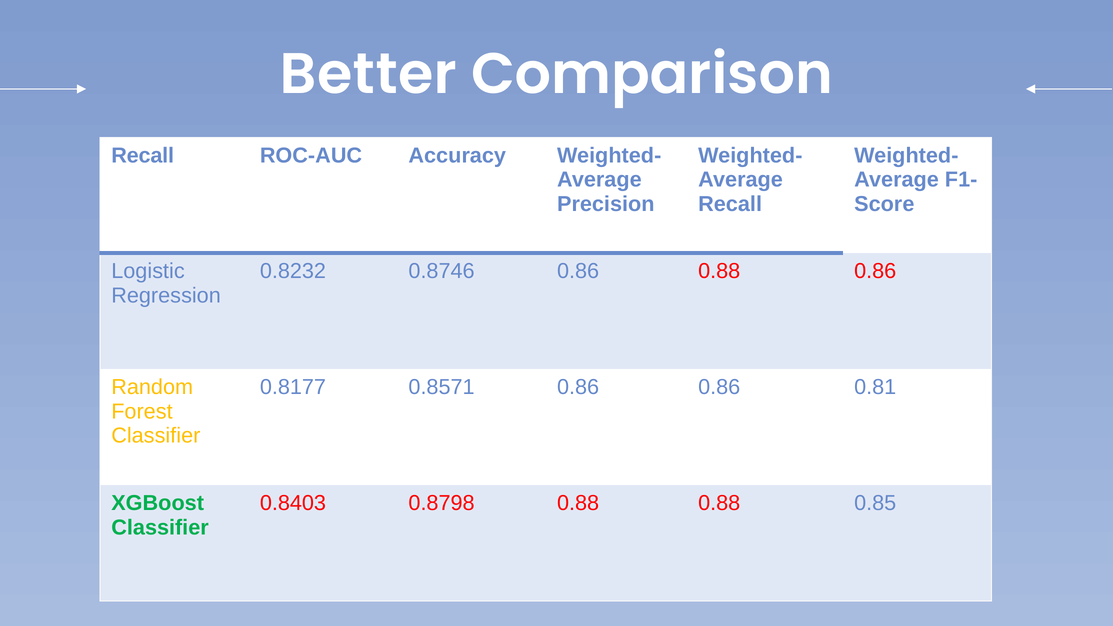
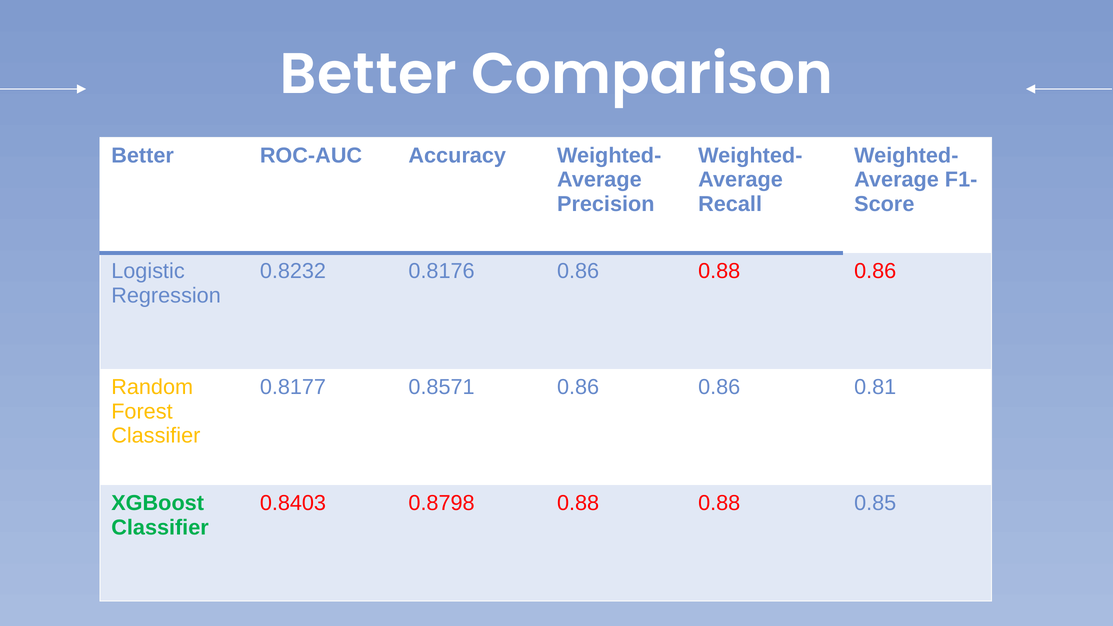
Recall at (143, 155): Recall -> Better
0.8746: 0.8746 -> 0.8176
